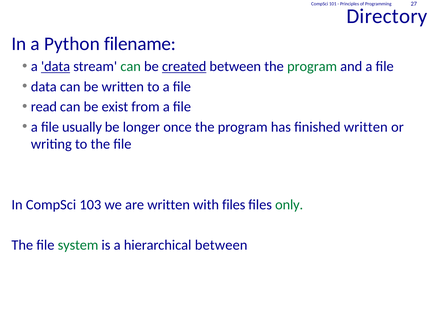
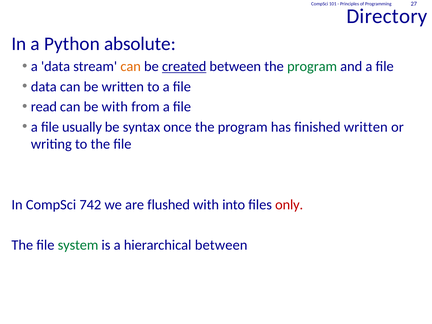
filename: filename -> absolute
data at (56, 66) underline: present -> none
can at (131, 66) colour: green -> orange
be exist: exist -> with
longer: longer -> syntax
103: 103 -> 742
are written: written -> flushed
with files: files -> into
only colour: green -> red
